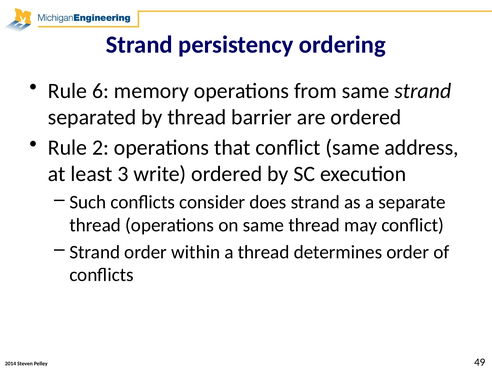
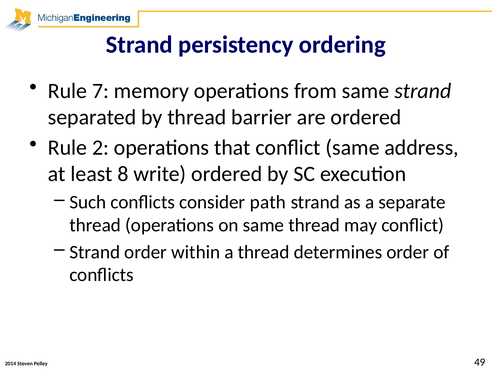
6: 6 -> 7
3: 3 -> 8
does: does -> path
